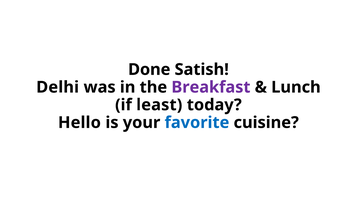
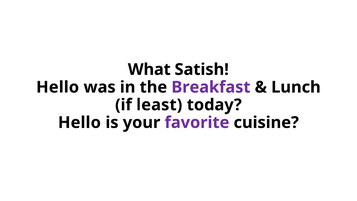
Done: Done -> What
Delhi at (58, 87): Delhi -> Hello
favorite colour: blue -> purple
